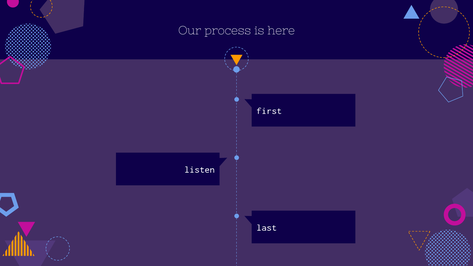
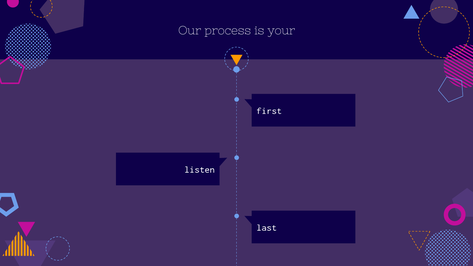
here: here -> your
